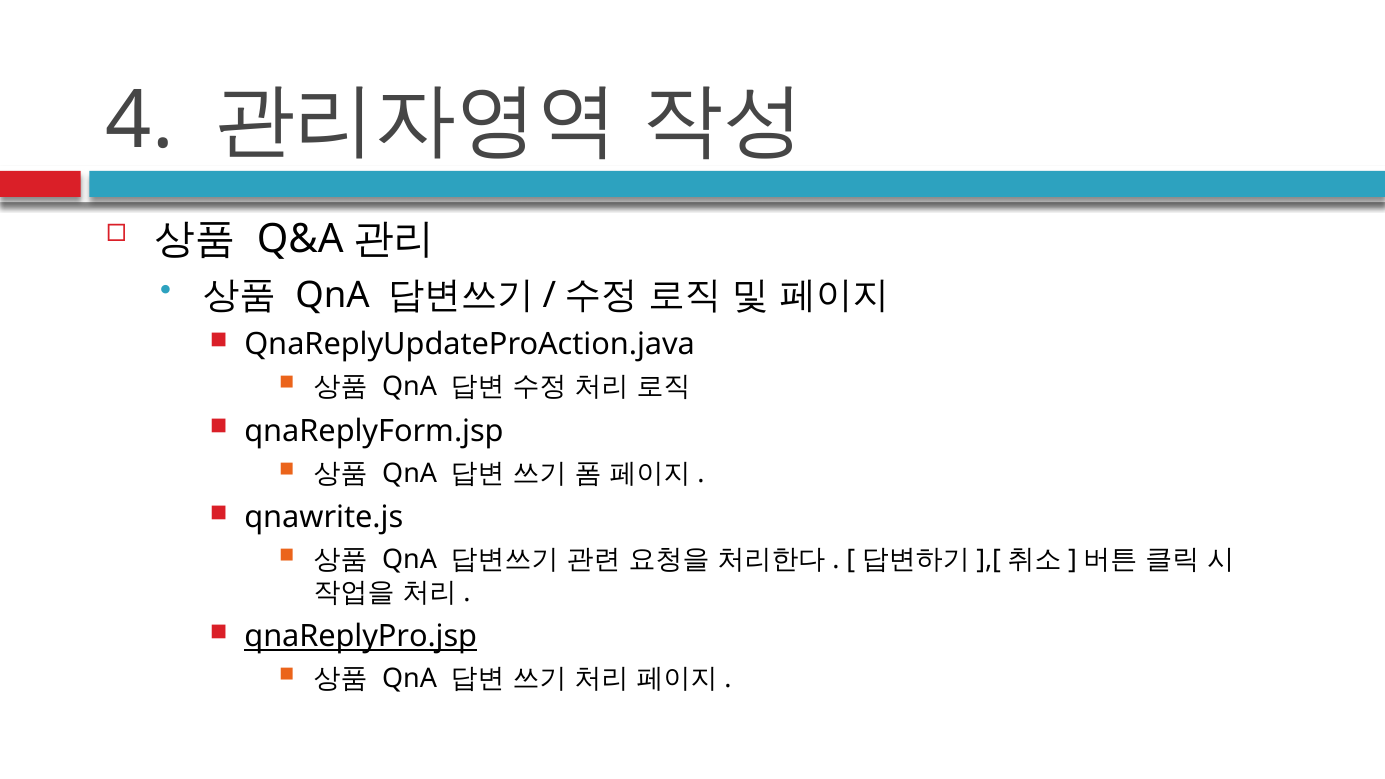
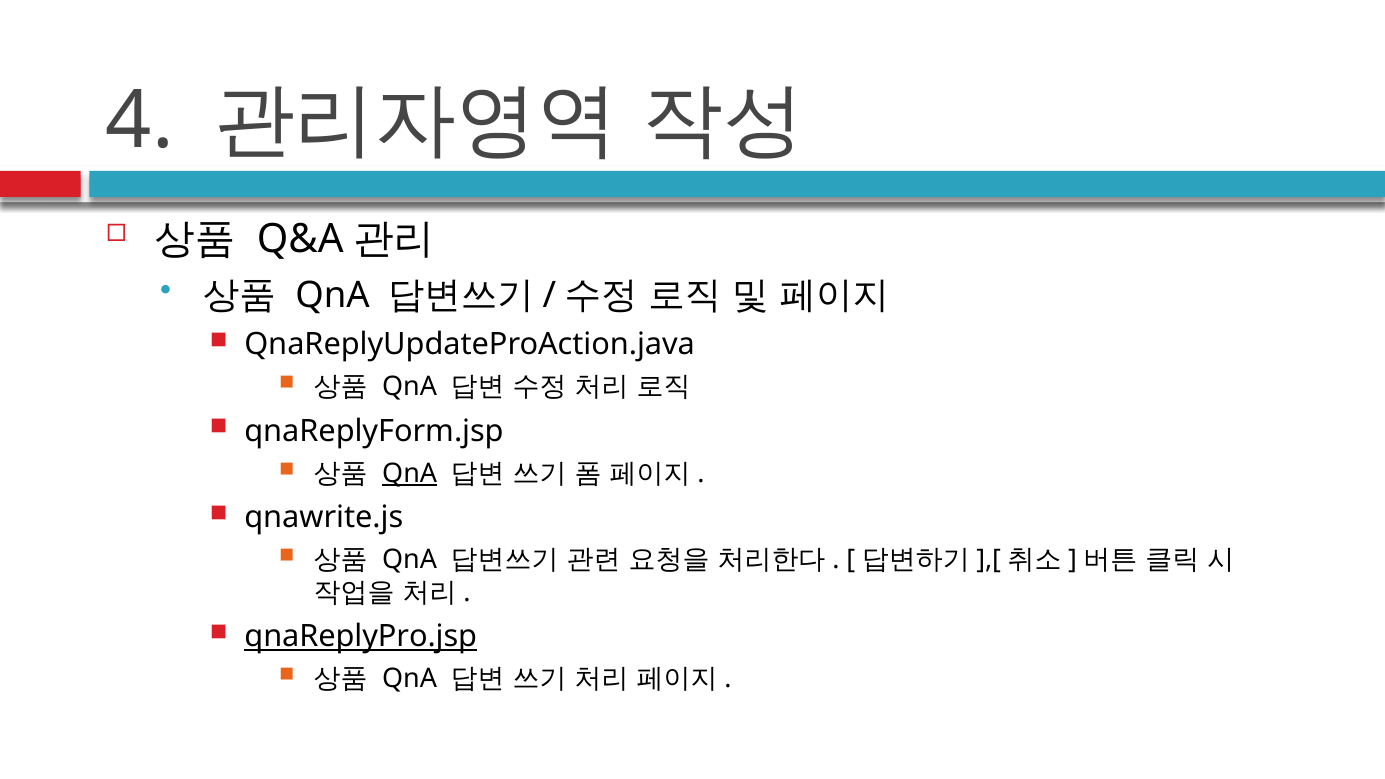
QnA at (410, 473) underline: none -> present
